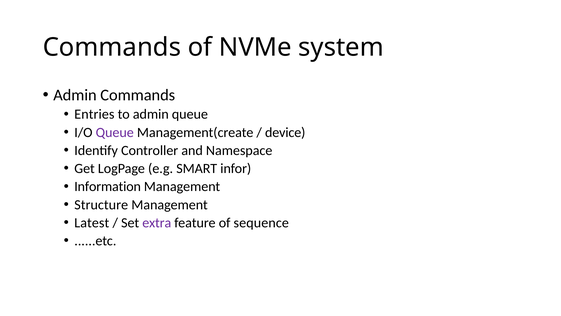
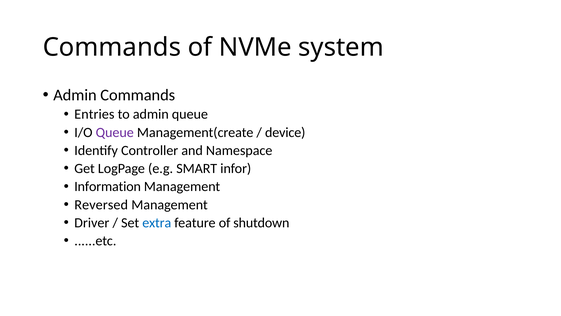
Structure: Structure -> Reversed
Latest: Latest -> Driver
extra colour: purple -> blue
sequence: sequence -> shutdown
